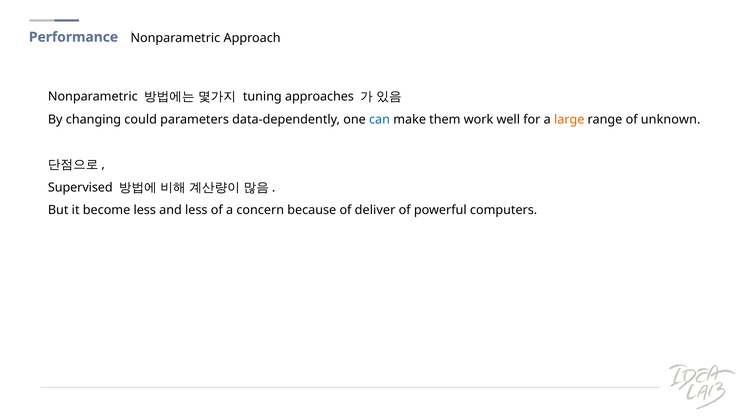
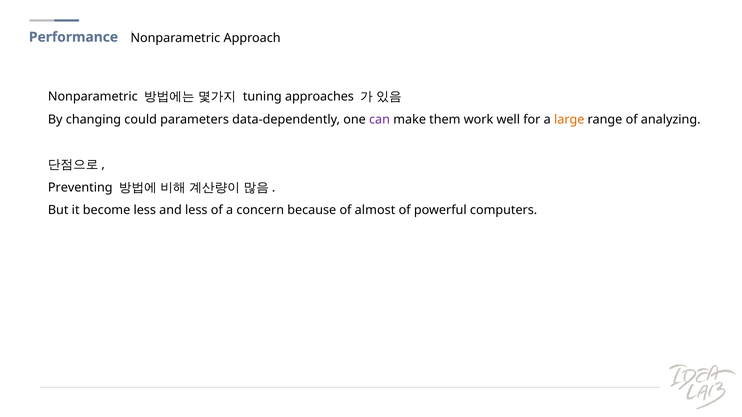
can colour: blue -> purple
unknown: unknown -> analyzing
Supervised: Supervised -> Preventing
deliver: deliver -> almost
